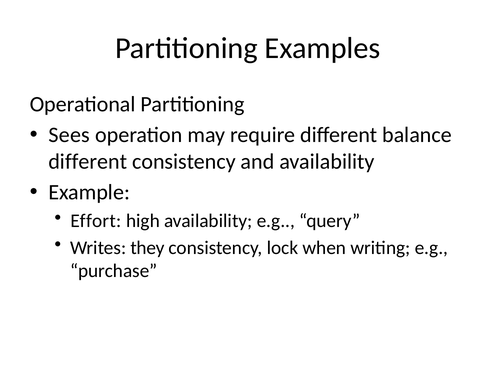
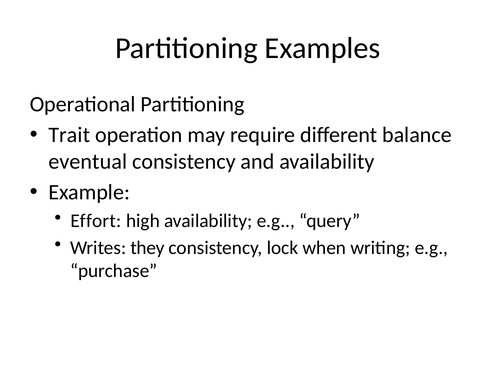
Sees: Sees -> Trait
different at (88, 161): different -> eventual
